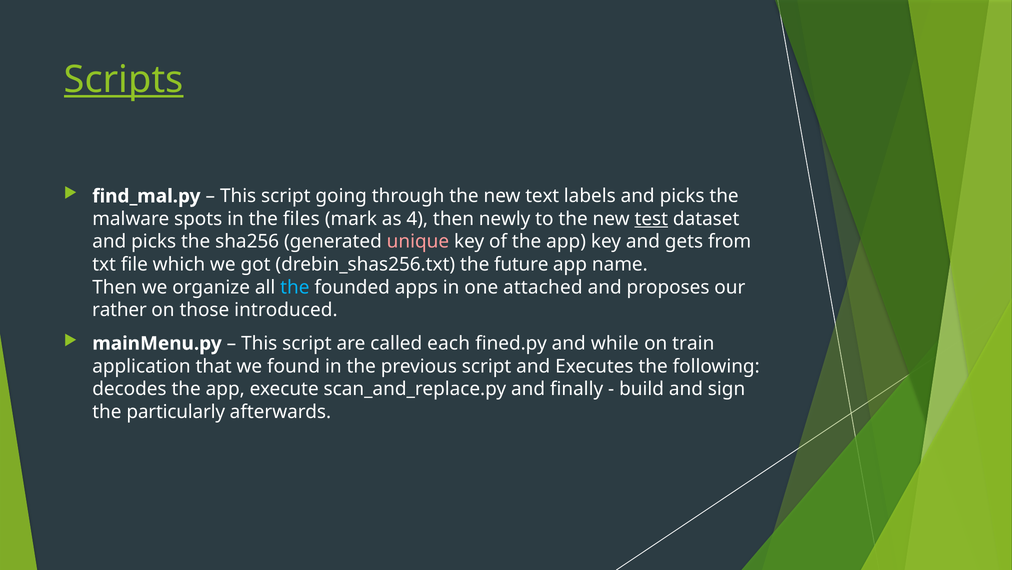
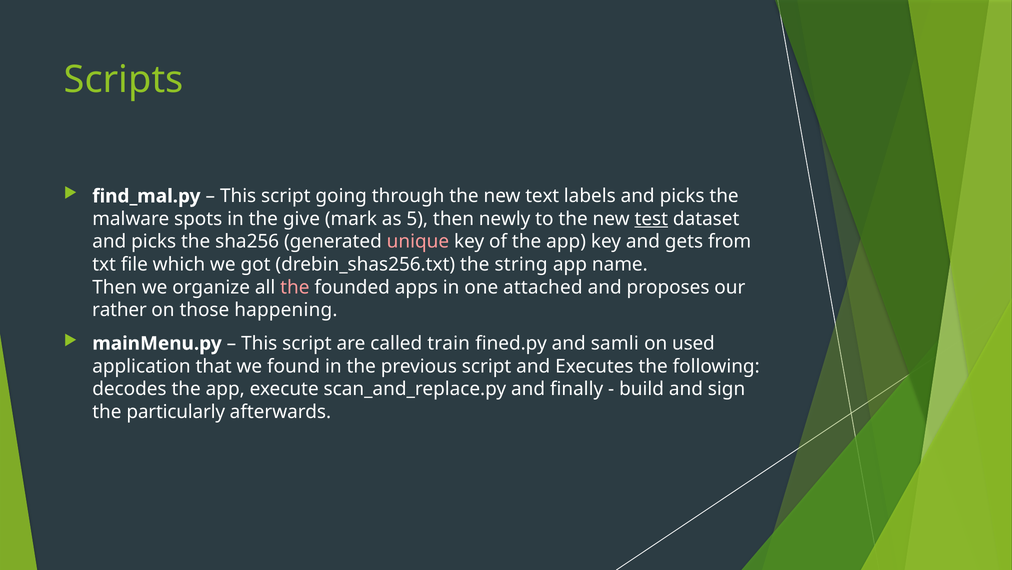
Scripts underline: present -> none
files: files -> give
4: 4 -> 5
future: future -> string
the at (295, 287) colour: light blue -> pink
introduced: introduced -> happening
each: each -> train
while: while -> samli
train: train -> used
